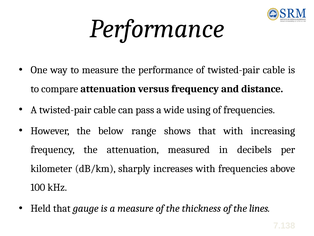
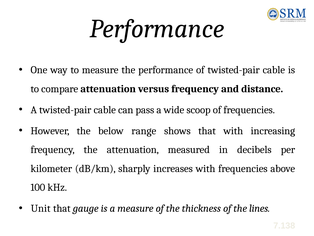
using: using -> scoop
Held: Held -> Unit
